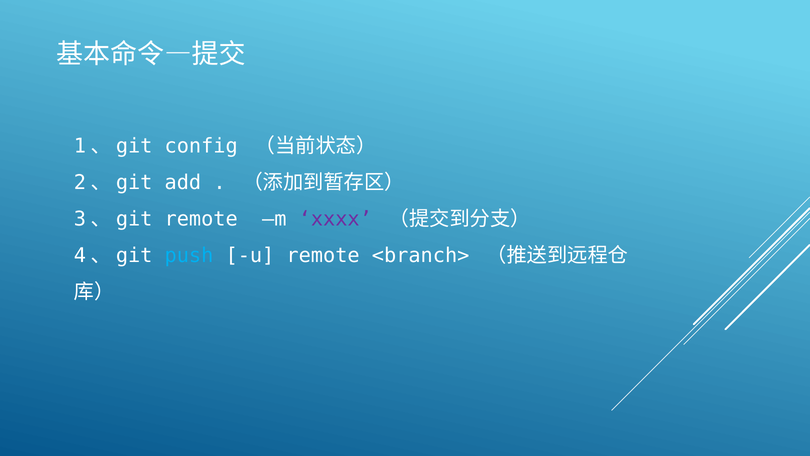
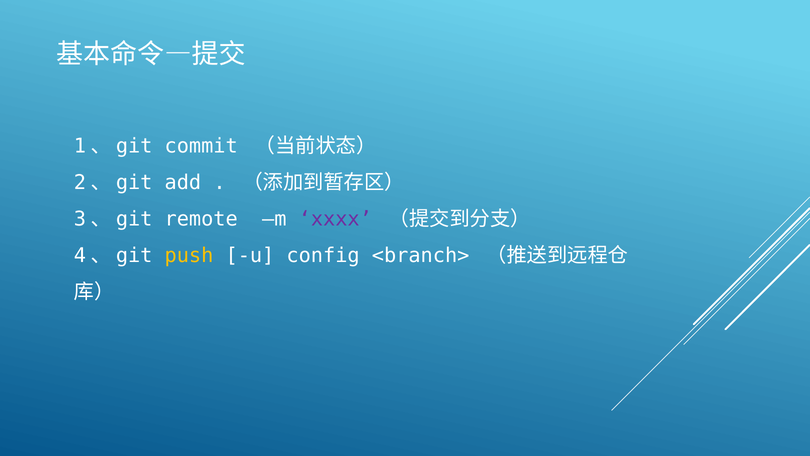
config: config -> commit
push colour: light blue -> yellow
u remote: remote -> config
